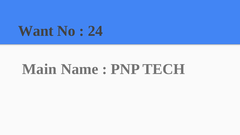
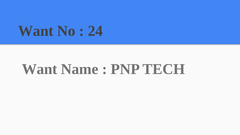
Main at (39, 69): Main -> Want
